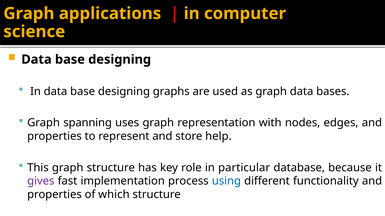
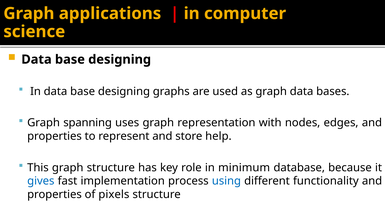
particular: particular -> minimum
gives colour: purple -> blue
which: which -> pixels
